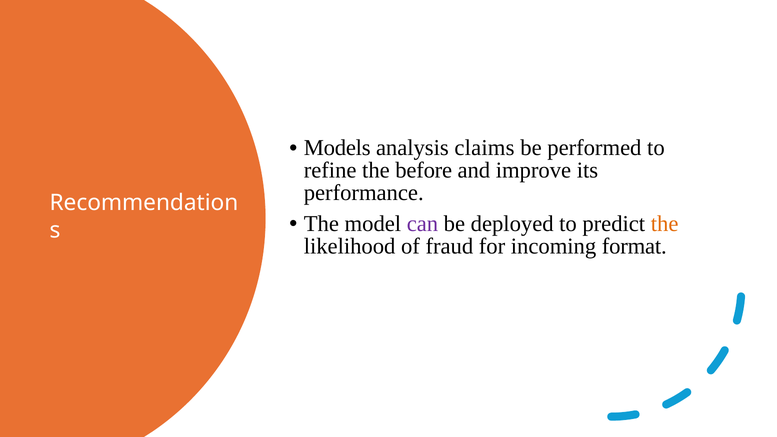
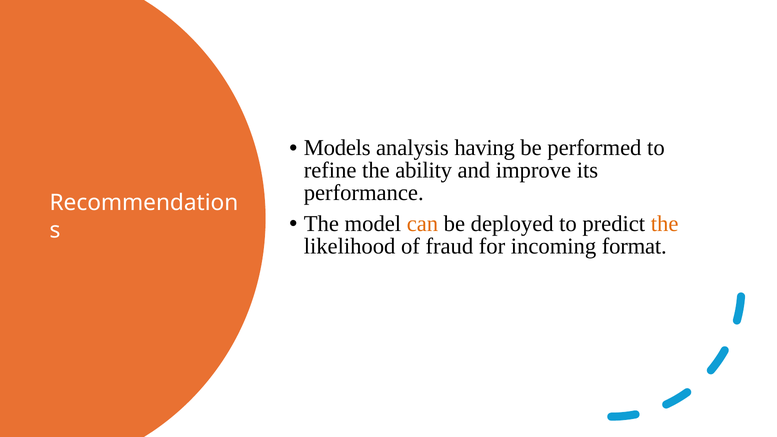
claims: claims -> having
before: before -> ability
can colour: purple -> orange
